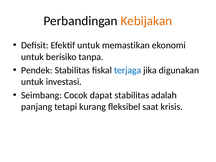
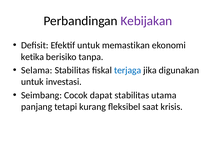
Kebijakan colour: orange -> purple
untuk at (32, 57): untuk -> ketika
Pendek: Pendek -> Selama
adalah: adalah -> utama
